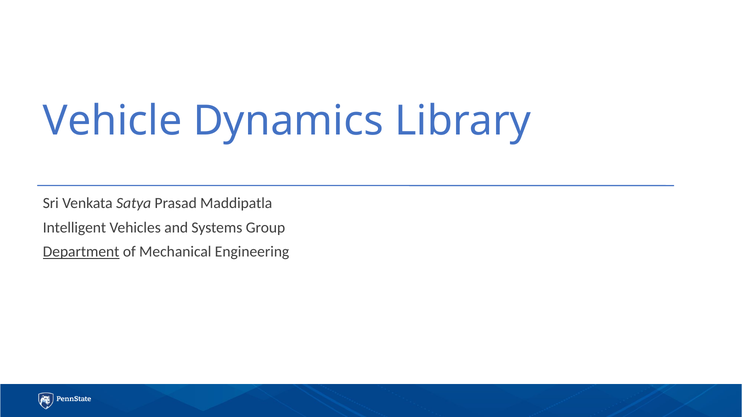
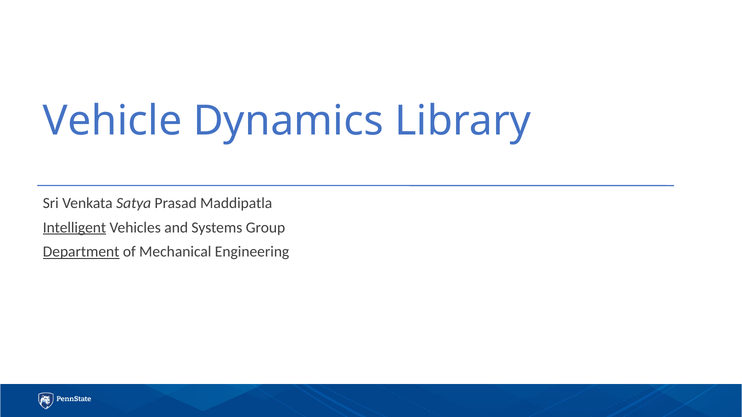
Intelligent underline: none -> present
